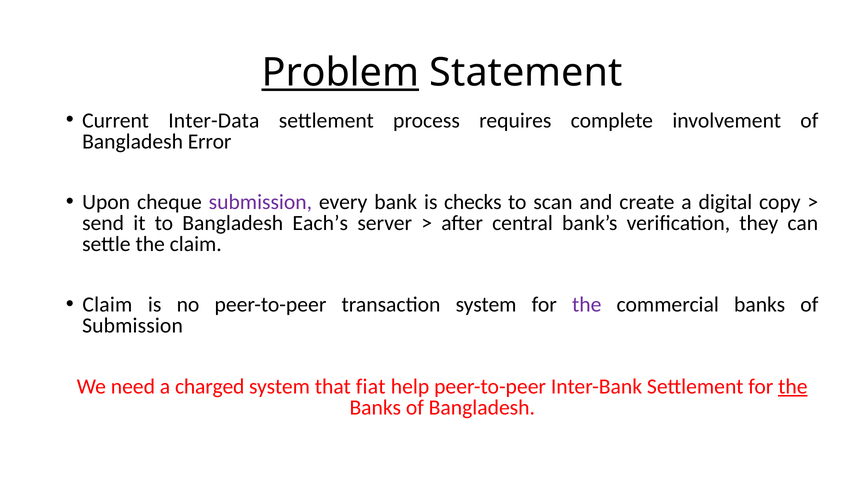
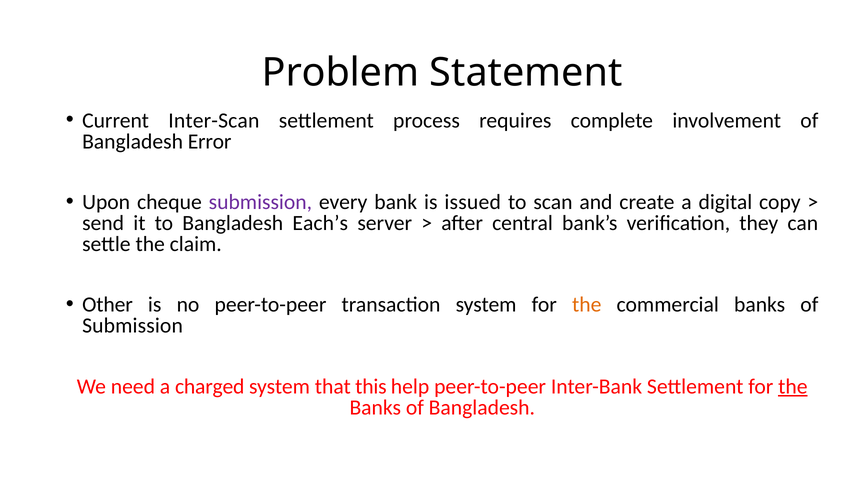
Problem underline: present -> none
Inter-Data: Inter-Data -> Inter-Scan
checks: checks -> issued
Claim at (107, 305): Claim -> Other
the at (587, 305) colour: purple -> orange
fiat: fiat -> this
